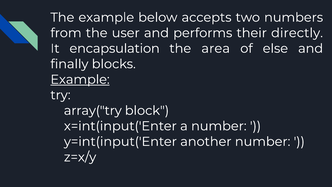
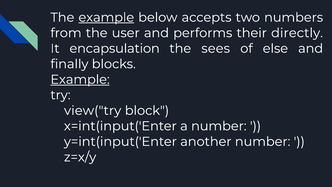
example at (106, 17) underline: none -> present
area: area -> sees
array("try: array("try -> view("try
